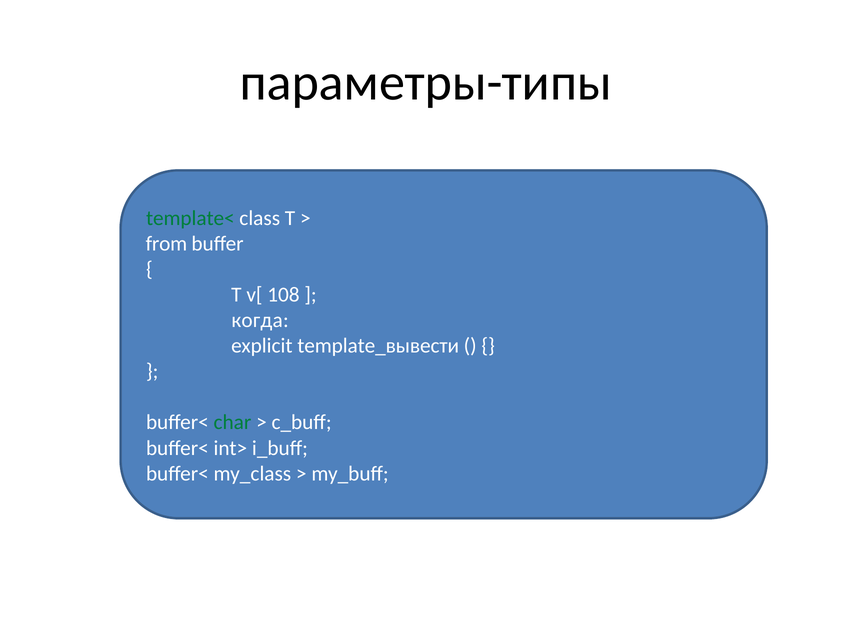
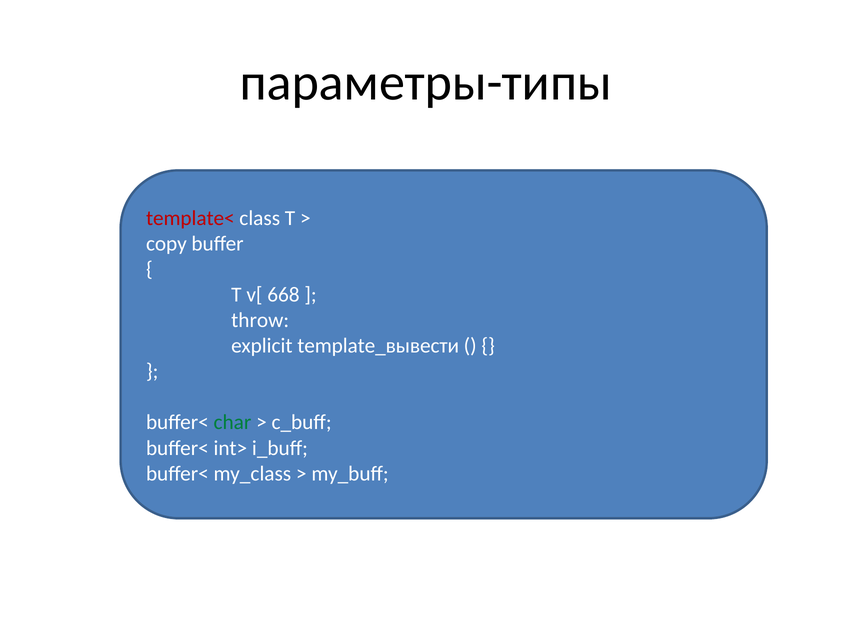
template< colour: green -> red
from: from -> copy
108: 108 -> 668
когда: когда -> throw
